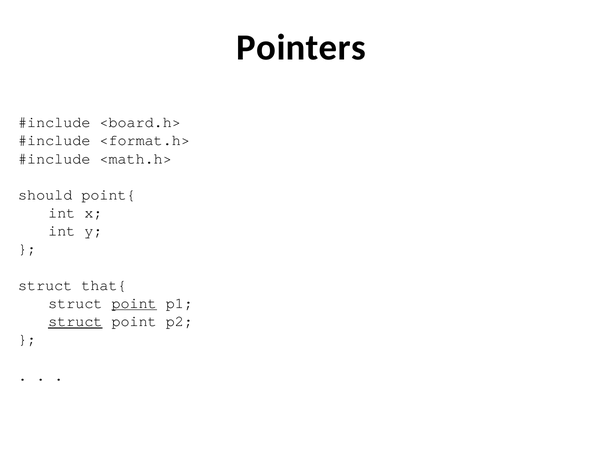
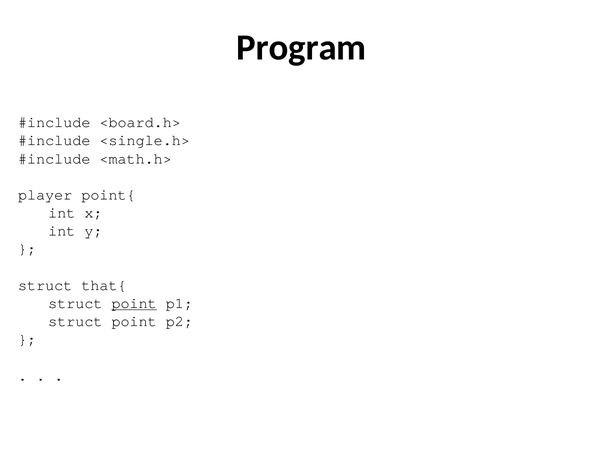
Pointers: Pointers -> Program
<format.h>: <format.h> -> <single.h>
should: should -> player
struct at (75, 321) underline: present -> none
